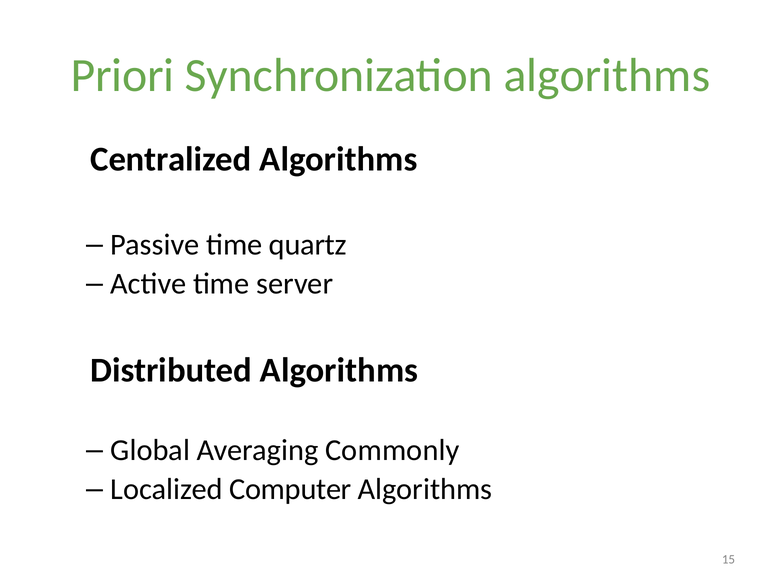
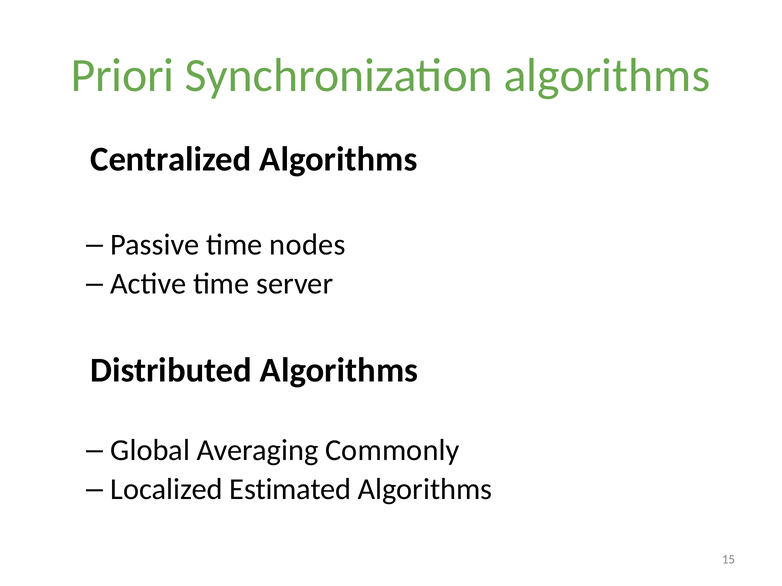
quartz: quartz -> nodes
Computer: Computer -> Estimated
